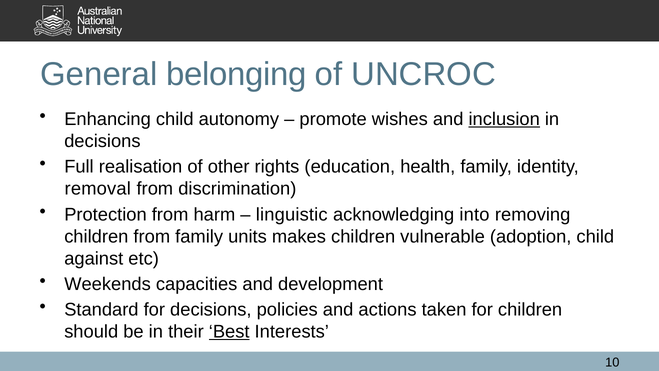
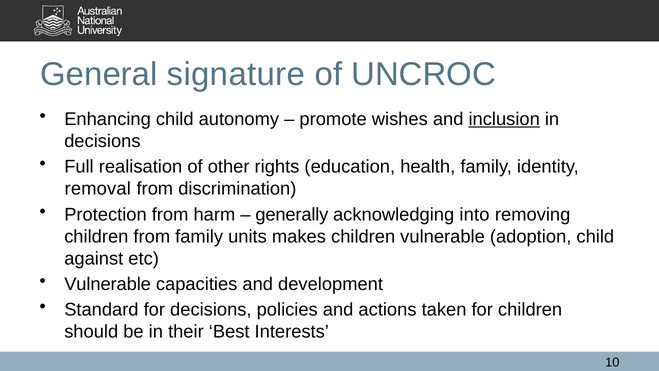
belonging: belonging -> signature
linguistic: linguistic -> generally
Weekends at (108, 284): Weekends -> Vulnerable
Best underline: present -> none
